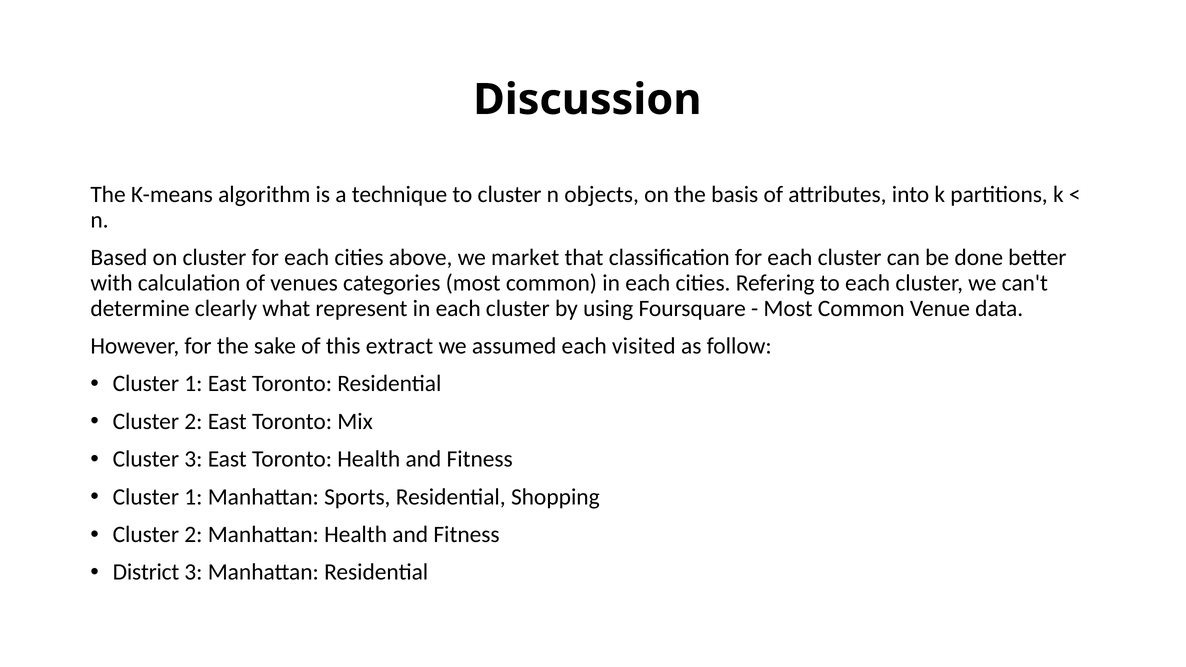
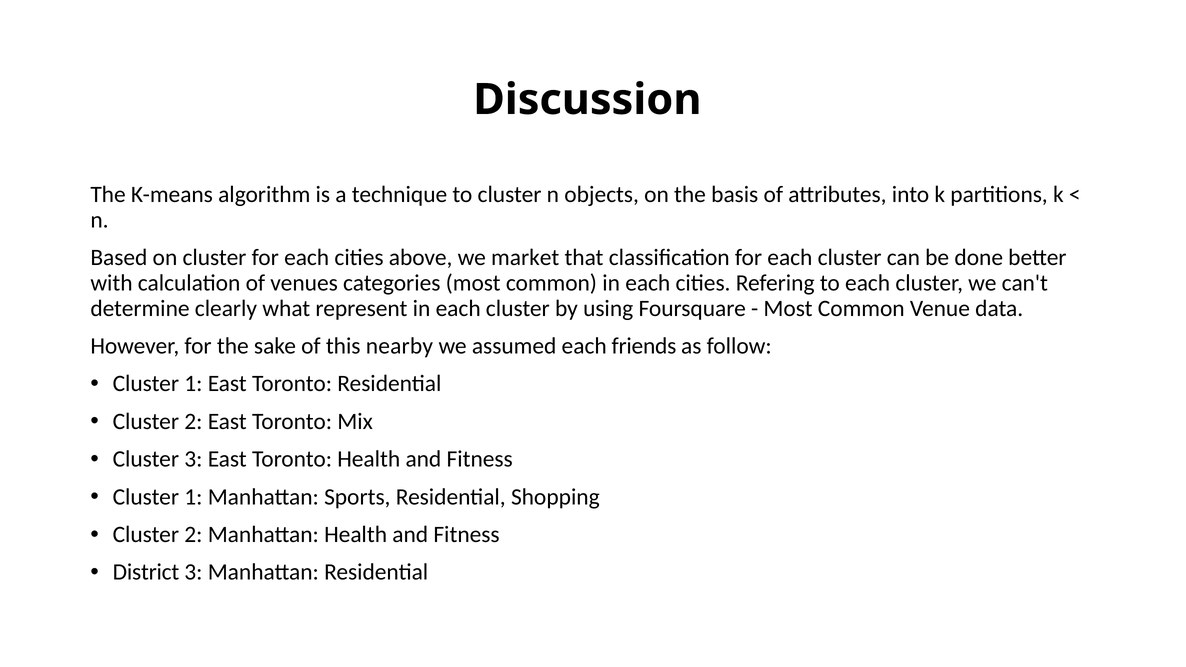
extract: extract -> nearby
visited: visited -> friends
